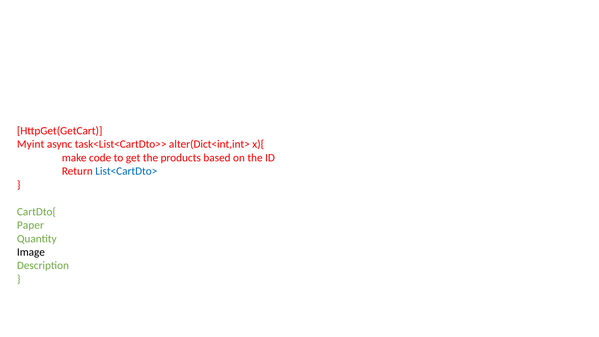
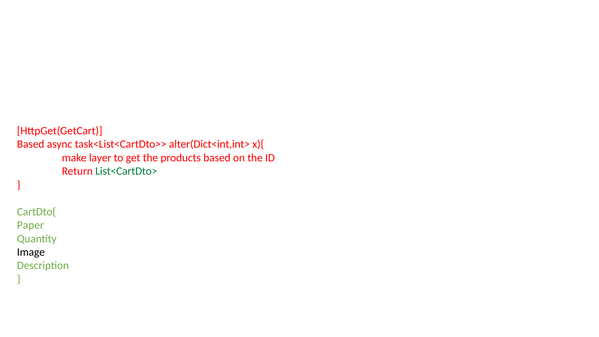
Myint at (31, 144): Myint -> Based
code: code -> layer
List<CartDto> colour: blue -> green
